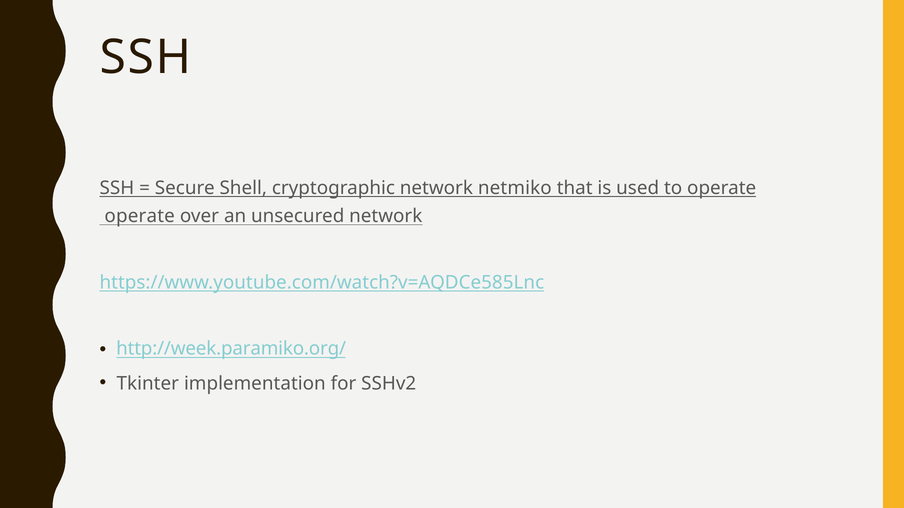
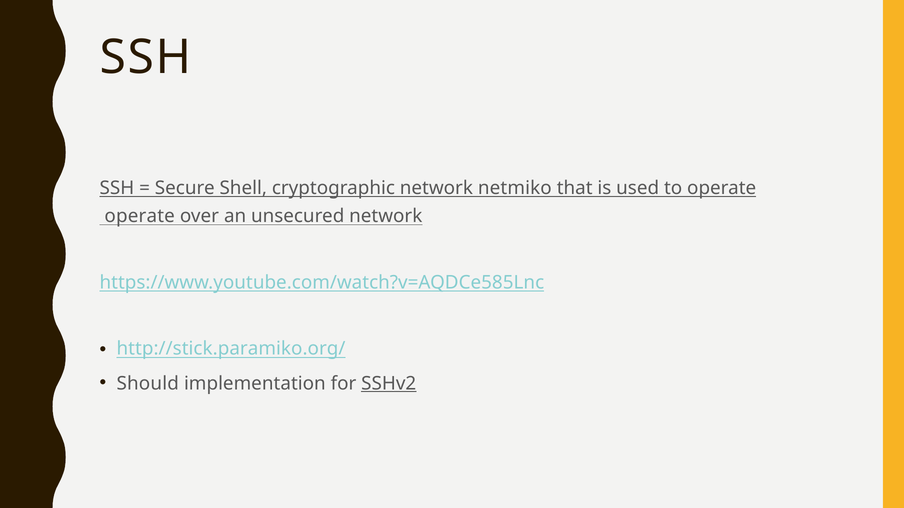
http://week.paramiko.org/: http://week.paramiko.org/ -> http://stick.paramiko.org/
Tkinter: Tkinter -> Should
SSHv2 underline: none -> present
